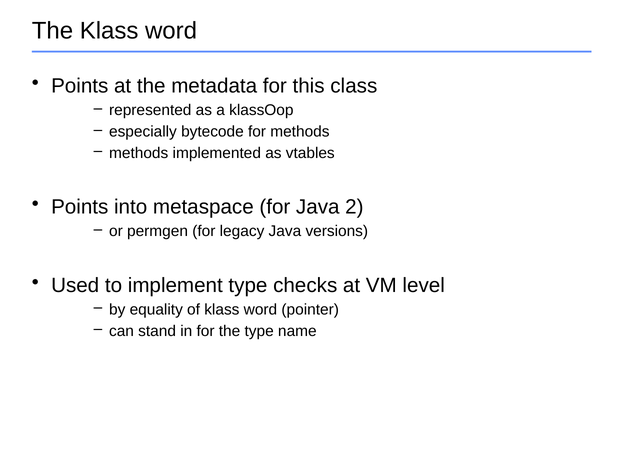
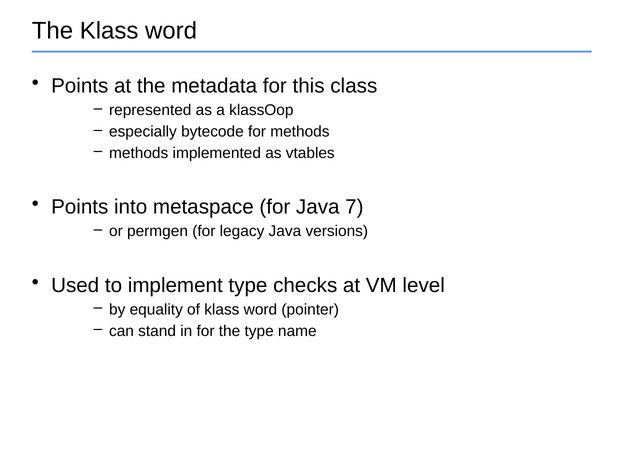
2: 2 -> 7
